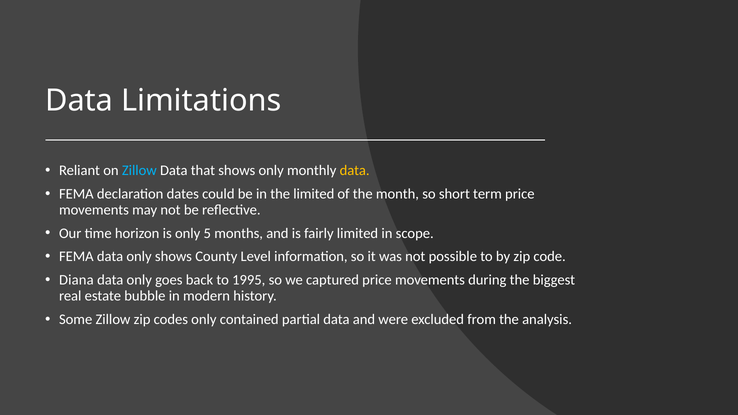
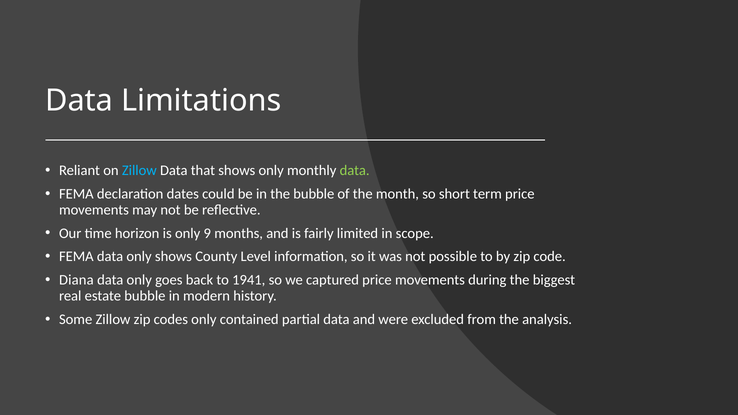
data at (355, 171) colour: yellow -> light green
the limited: limited -> bubble
5: 5 -> 9
1995: 1995 -> 1941
